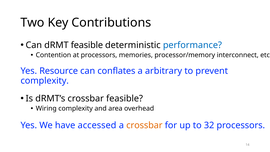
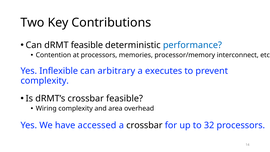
Resource: Resource -> Inflexible
conflates: conflates -> arbitrary
arbitrary: arbitrary -> executes
crossbar at (144, 125) colour: orange -> black
